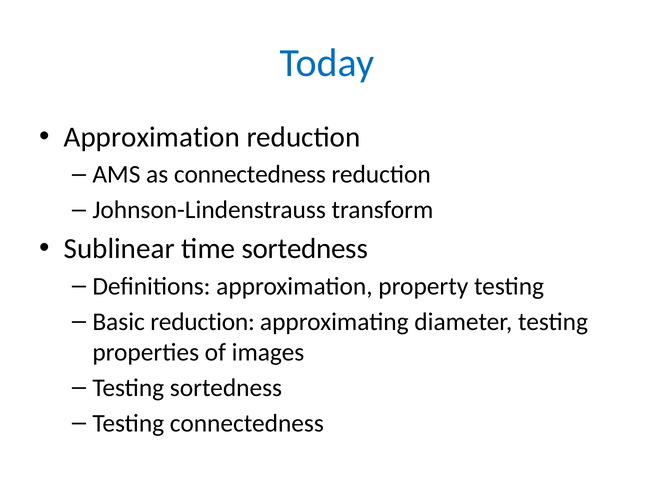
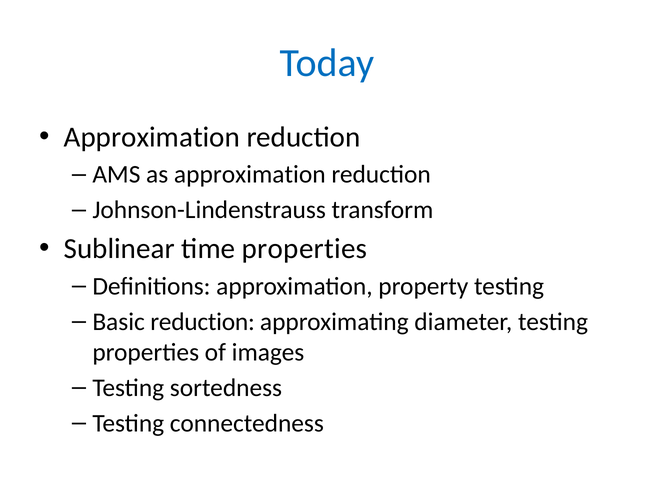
as connectedness: connectedness -> approximation
time sortedness: sortedness -> properties
